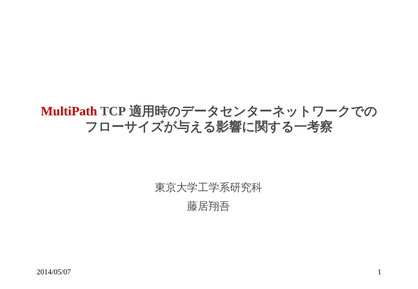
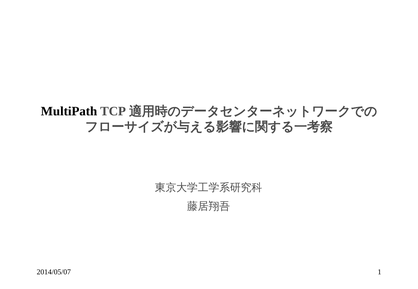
MultiPath colour: red -> black
